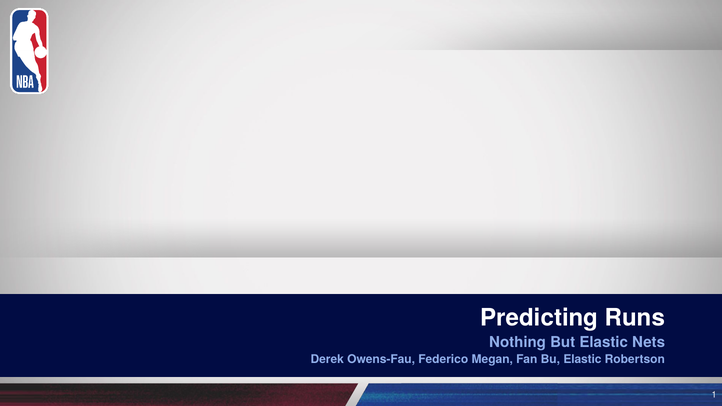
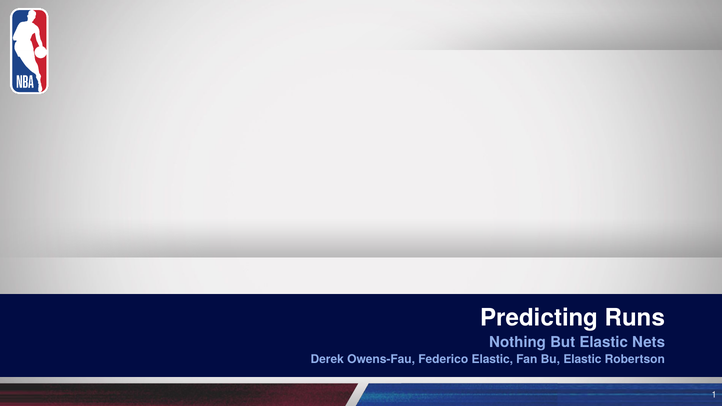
Federico Megan: Megan -> Elastic
